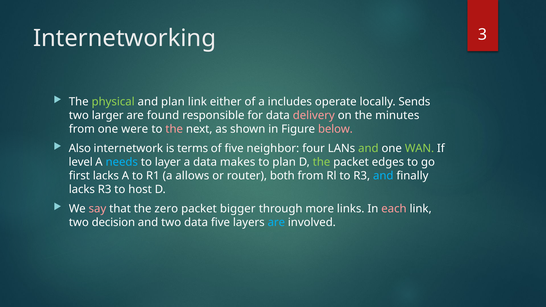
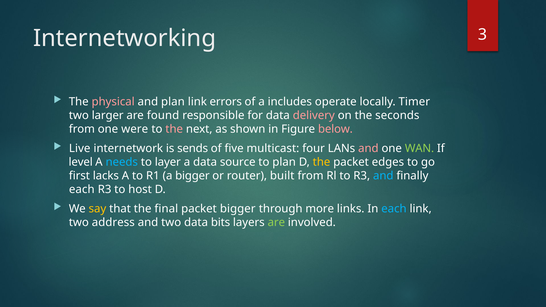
physical colour: light green -> pink
either: either -> errors
Sends: Sends -> Timer
minutes: minutes -> seconds
Also: Also -> Live
terms: terms -> sends
neighbor: neighbor -> multicast
and at (368, 148) colour: light green -> pink
makes: makes -> source
the at (322, 162) colour: light green -> yellow
a allows: allows -> bigger
both: both -> built
lacks at (82, 189): lacks -> each
say colour: pink -> yellow
zero: zero -> final
each at (394, 209) colour: pink -> light blue
decision: decision -> address
data five: five -> bits
are at (276, 222) colour: light blue -> light green
